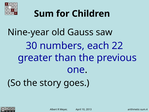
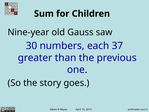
22: 22 -> 37
